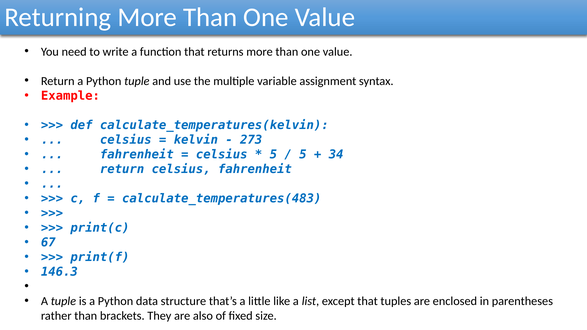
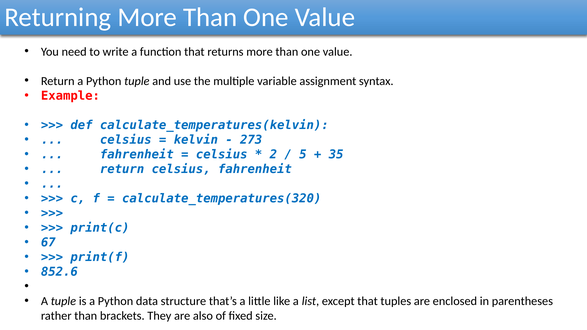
5 at (273, 154): 5 -> 2
34: 34 -> 35
calculate_temperatures(483: calculate_temperatures(483 -> calculate_temperatures(320
146.3: 146.3 -> 852.6
